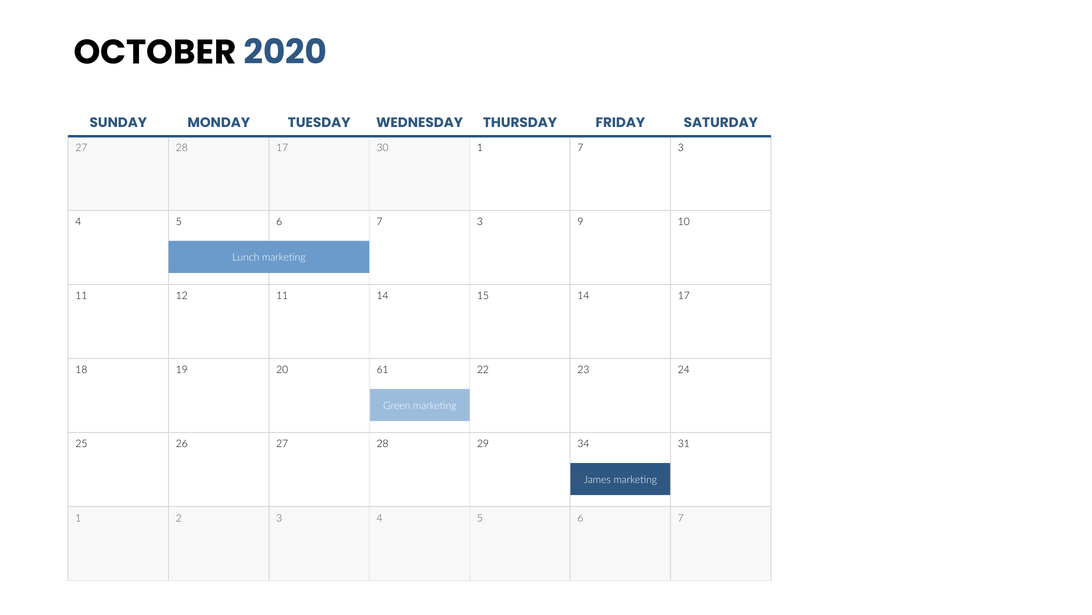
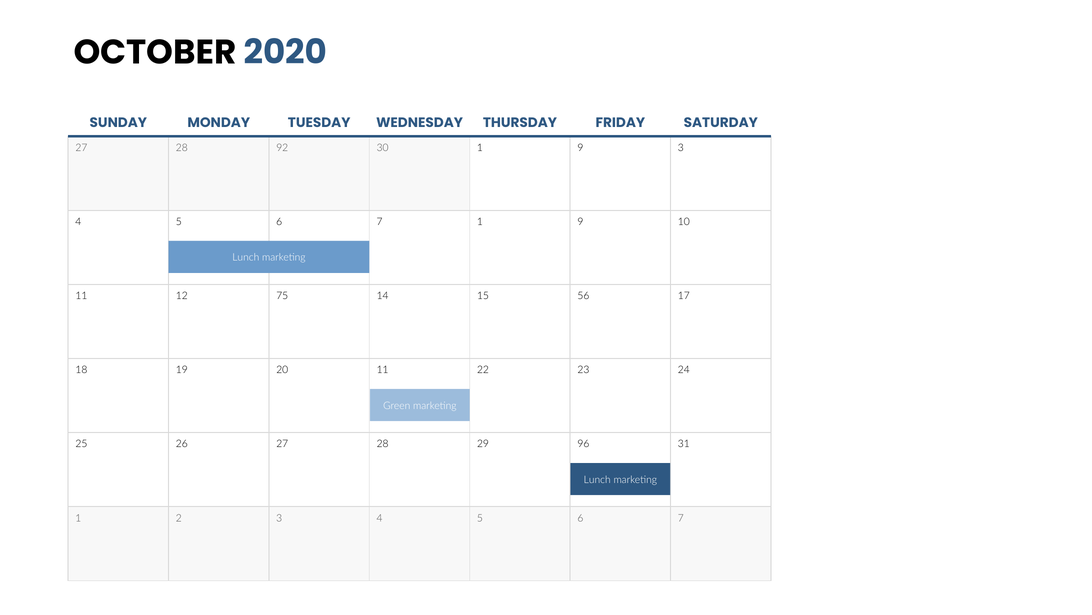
28 17: 17 -> 92
30 1 7: 7 -> 9
6 7 3: 3 -> 1
12 11: 11 -> 75
15 14: 14 -> 56
20 61: 61 -> 11
34: 34 -> 96
James at (597, 479): James -> Lunch
